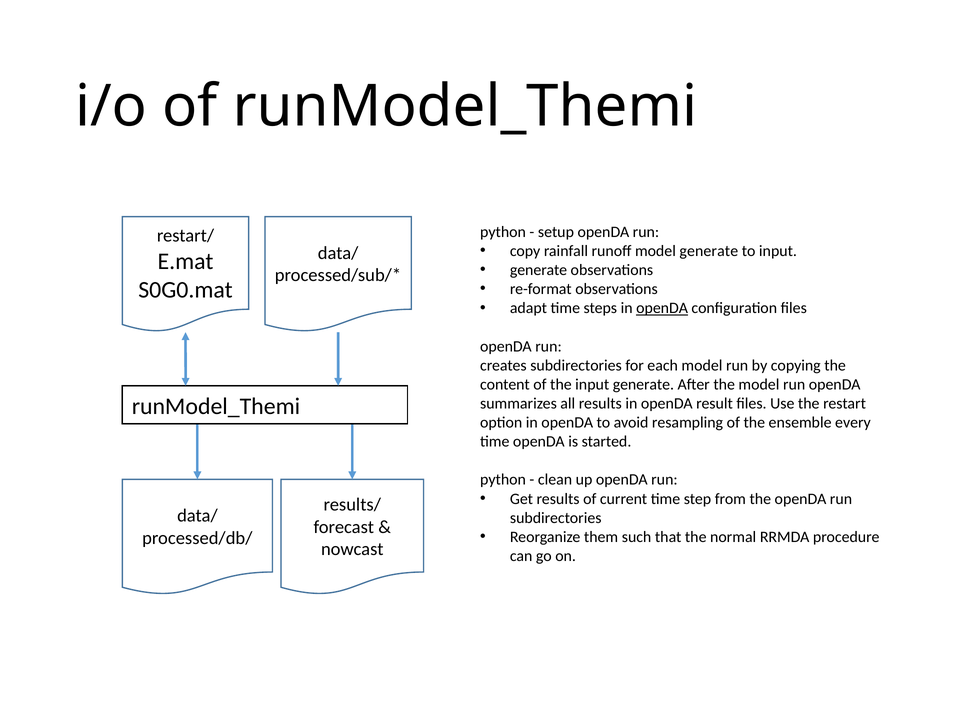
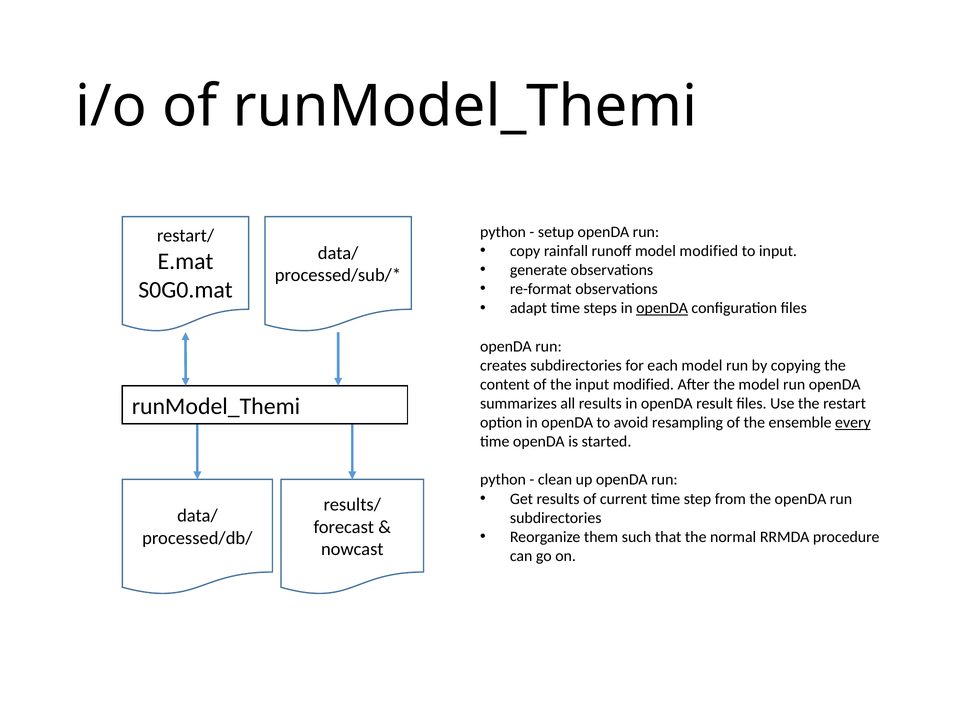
model generate: generate -> modified
input generate: generate -> modified
every underline: none -> present
